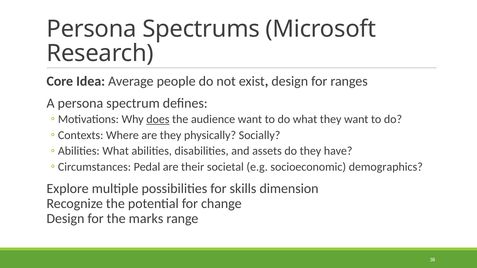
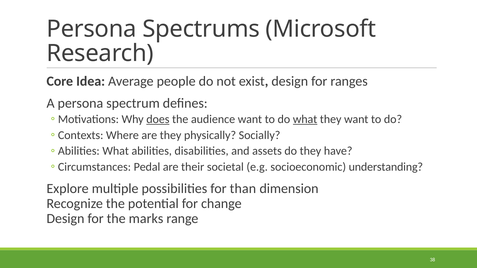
what at (305, 119) underline: none -> present
demographics: demographics -> understanding
skills: skills -> than
